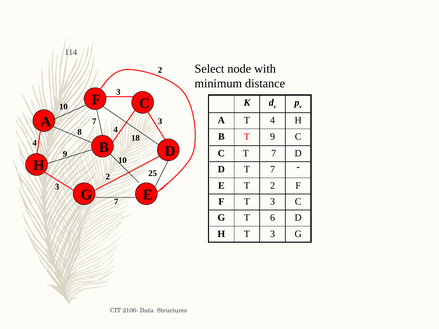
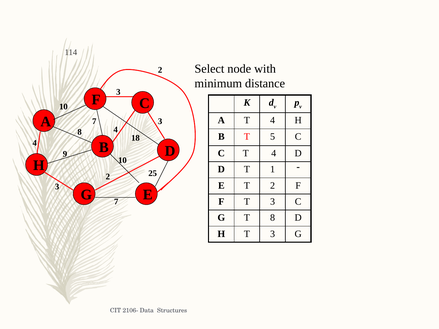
T 9: 9 -> 5
C T 7: 7 -> 4
D T 7: 7 -> 1
T 6: 6 -> 8
